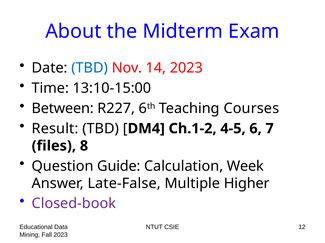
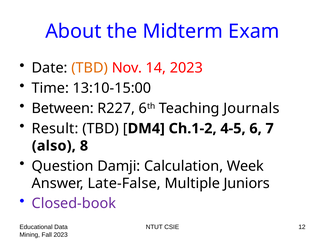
TBD at (90, 68) colour: blue -> orange
Courses: Courses -> Journals
files: files -> also
Guide: Guide -> Damji
Higher: Higher -> Juniors
